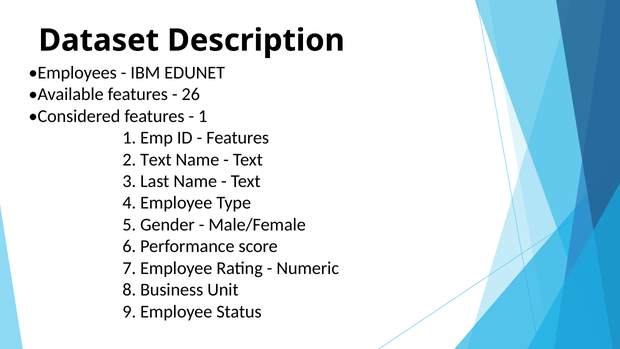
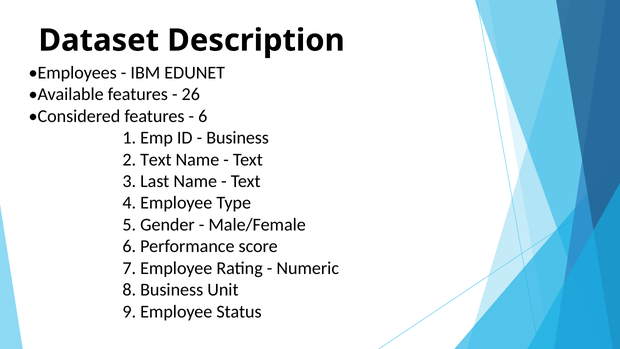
1 at (203, 116): 1 -> 6
Features at (238, 138): Features -> Business
